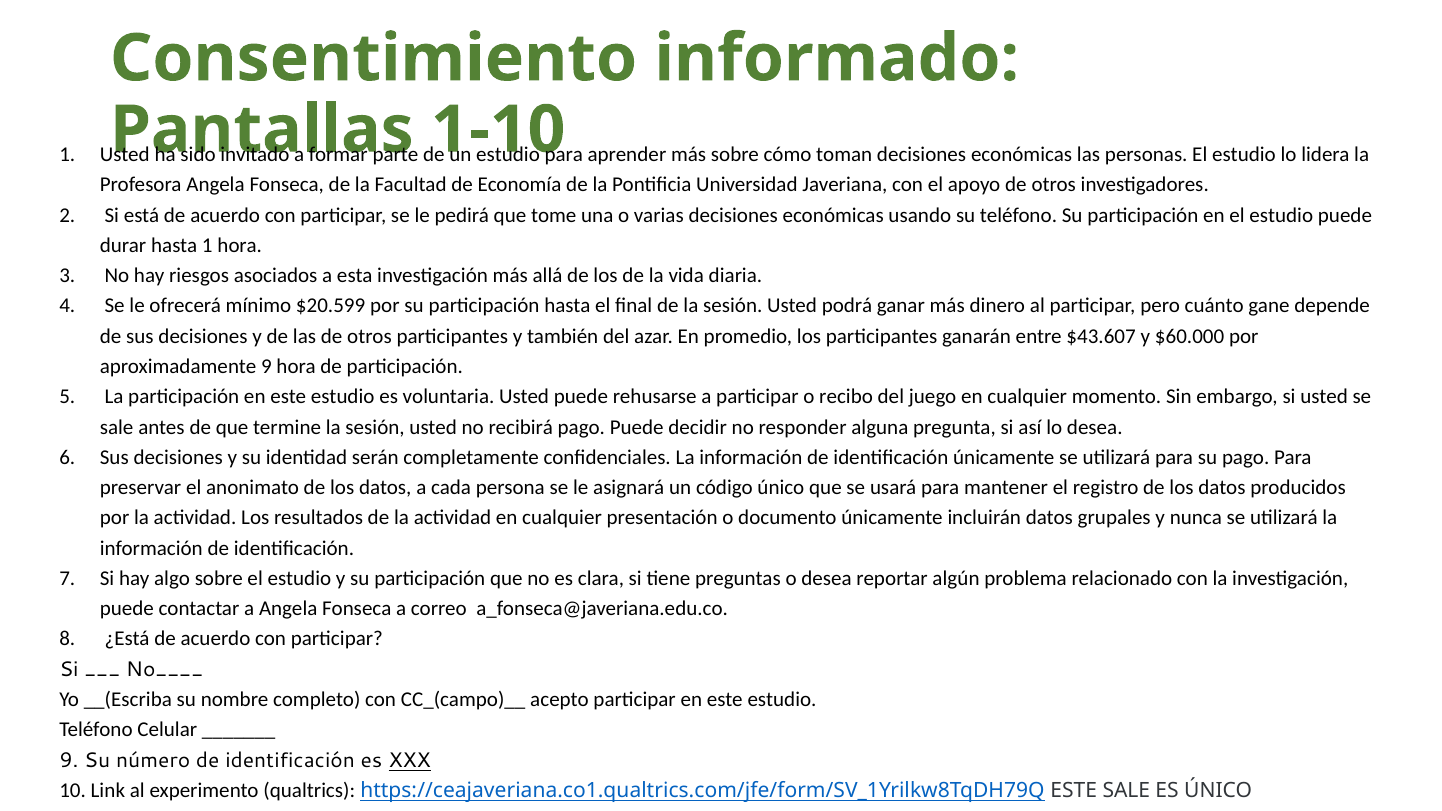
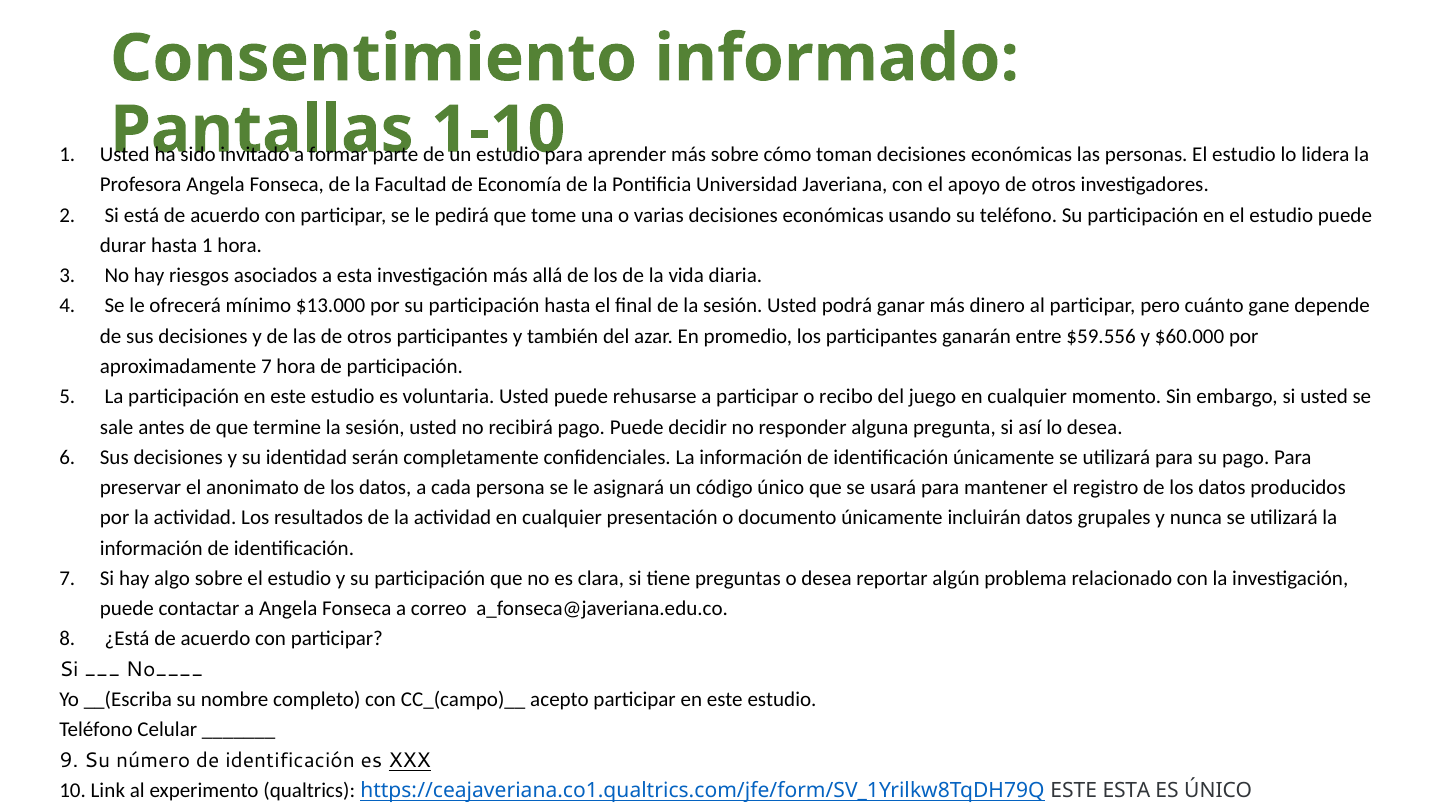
$20.599: $20.599 -> $13.000
$43.607: $43.607 -> $59.556
aproximadamente 9: 9 -> 7
ESTE SALE: SALE -> ESTA
